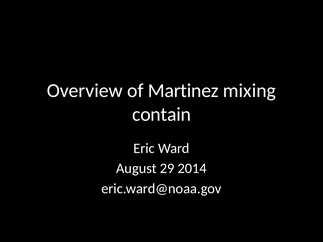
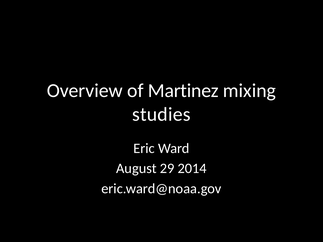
contain: contain -> studies
